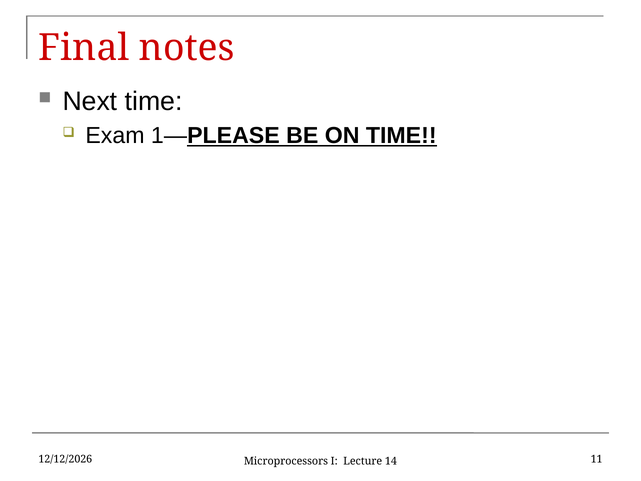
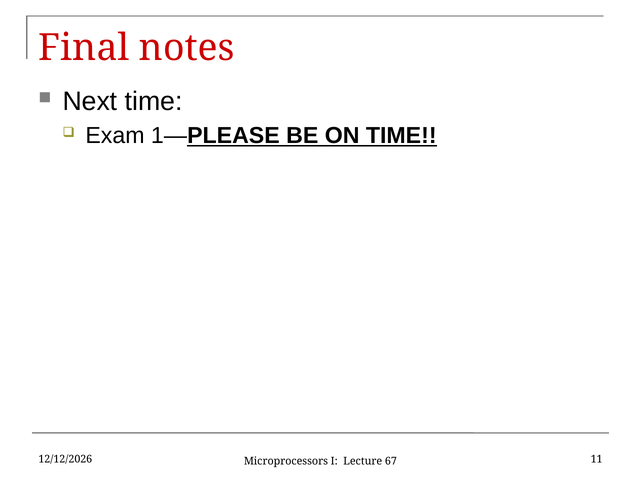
14: 14 -> 67
